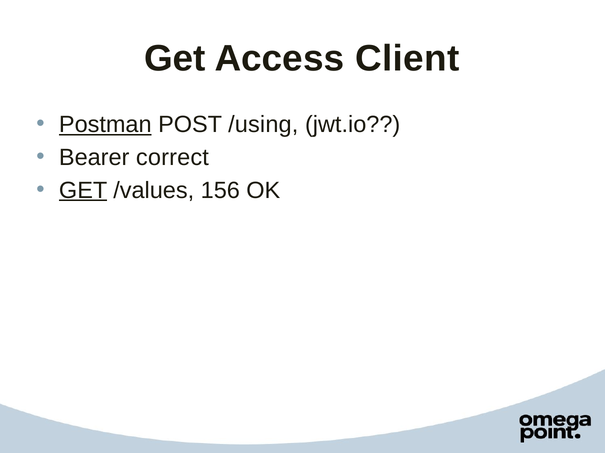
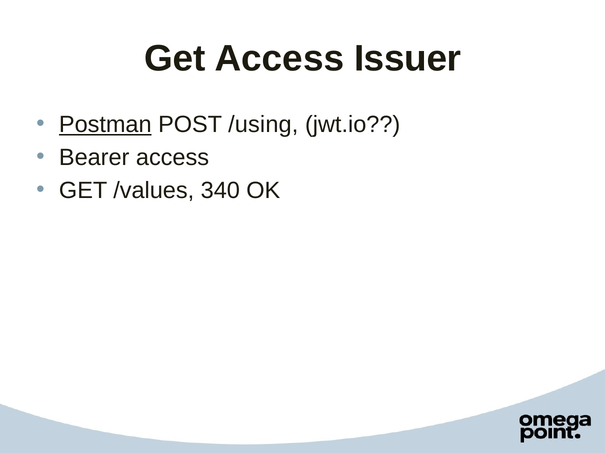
Client: Client -> Issuer
Bearer correct: correct -> access
GET at (83, 191) underline: present -> none
156: 156 -> 340
